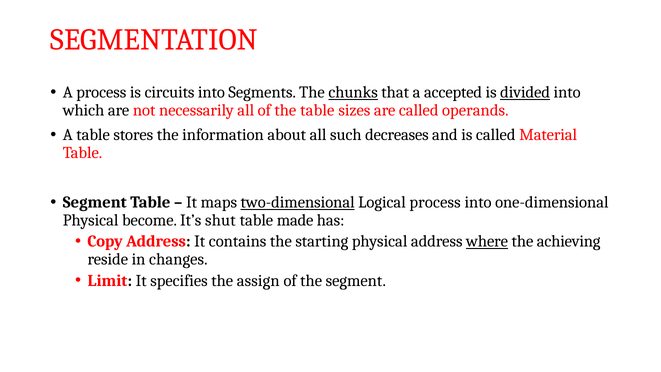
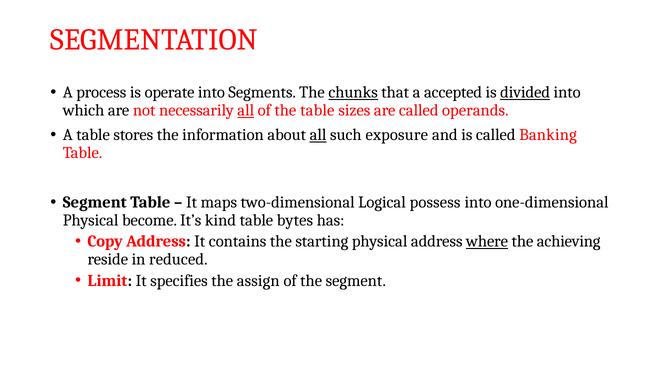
circuits: circuits -> operate
all at (246, 110) underline: none -> present
all at (318, 135) underline: none -> present
decreases: decreases -> exposure
Material: Material -> Banking
two-dimensional underline: present -> none
Logical process: process -> possess
shut: shut -> kind
made: made -> bytes
changes: changes -> reduced
